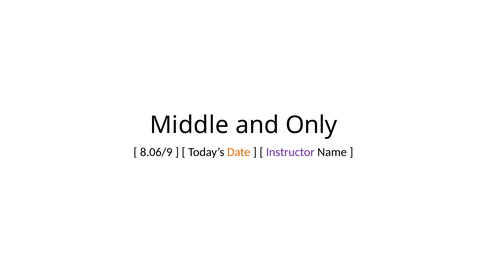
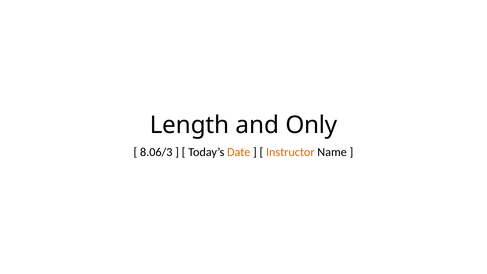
Middle: Middle -> Length
8.06/9: 8.06/9 -> 8.06/3
Instructor colour: purple -> orange
